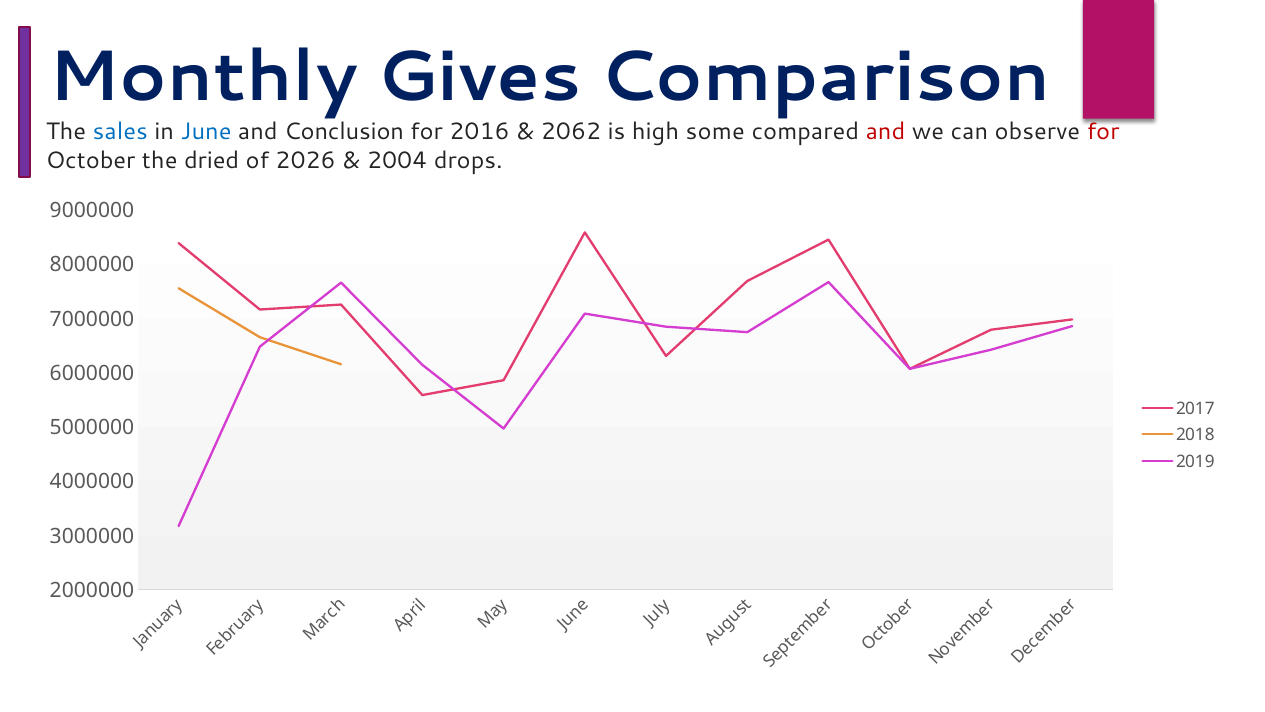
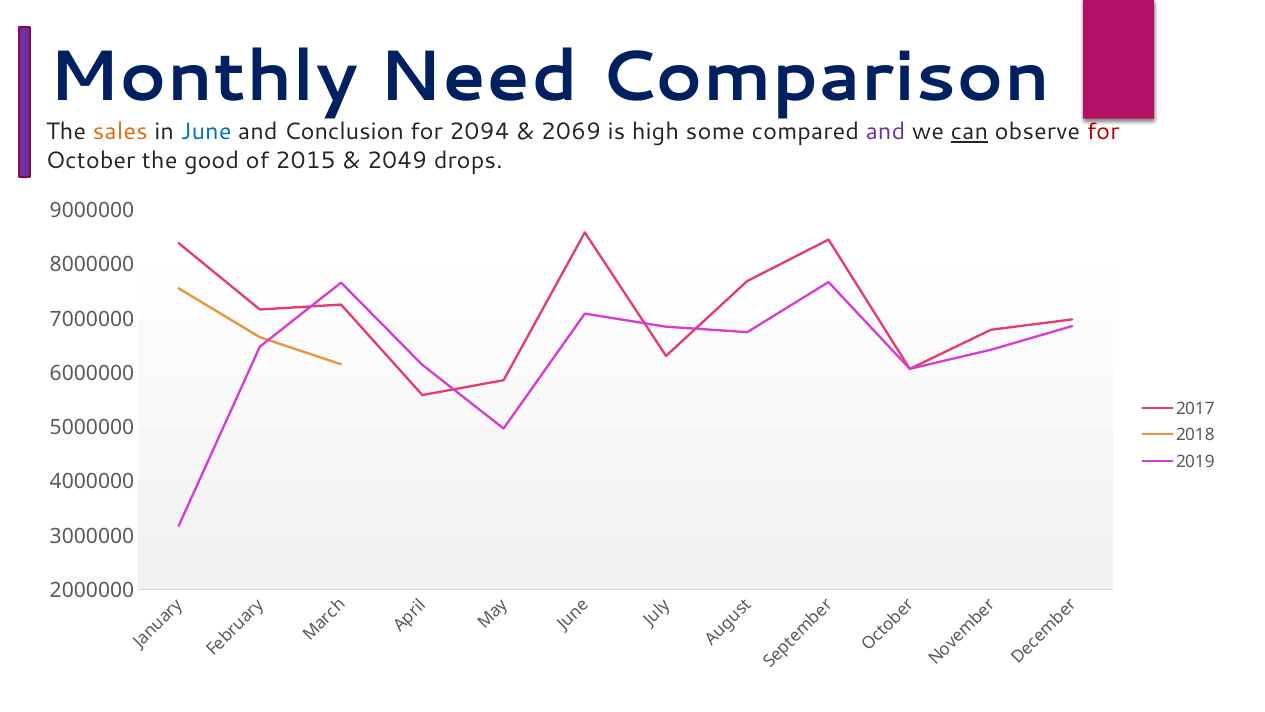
Gives: Gives -> Need
sales colour: blue -> orange
2016: 2016 -> 2094
2062: 2062 -> 2069
and at (885, 132) colour: red -> purple
can underline: none -> present
dried: dried -> good
2026: 2026 -> 2015
2004: 2004 -> 2049
